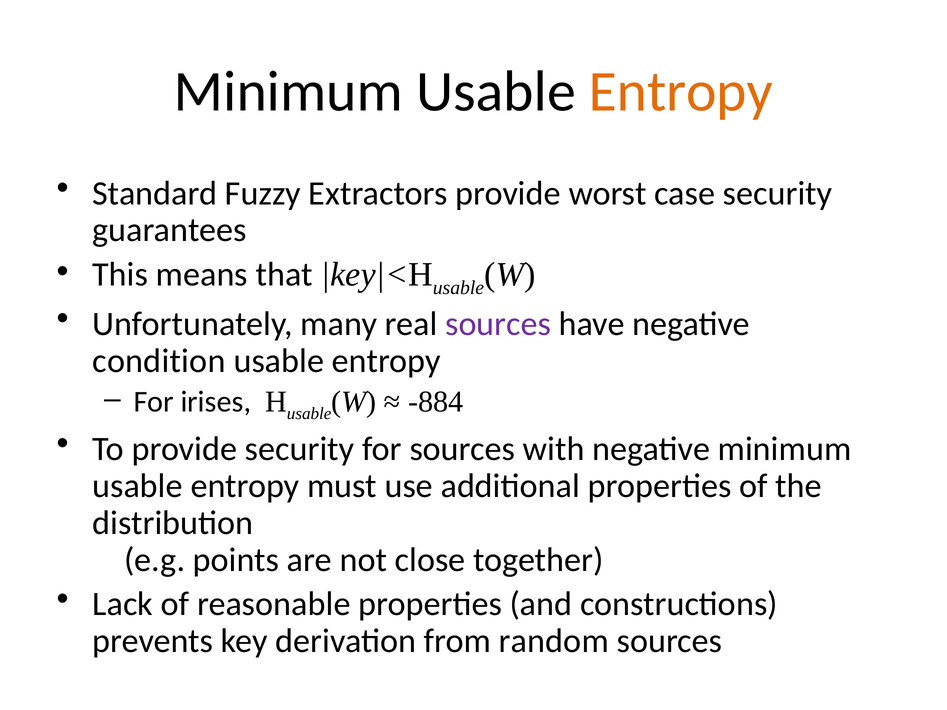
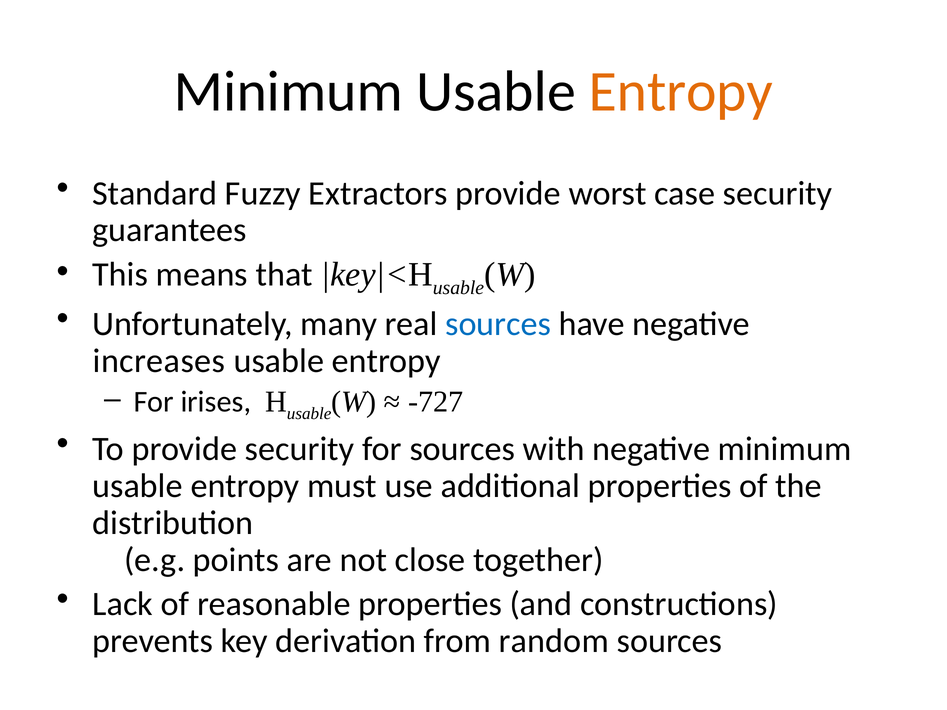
sources at (498, 324) colour: purple -> blue
condition: condition -> increases
-884: -884 -> -727
